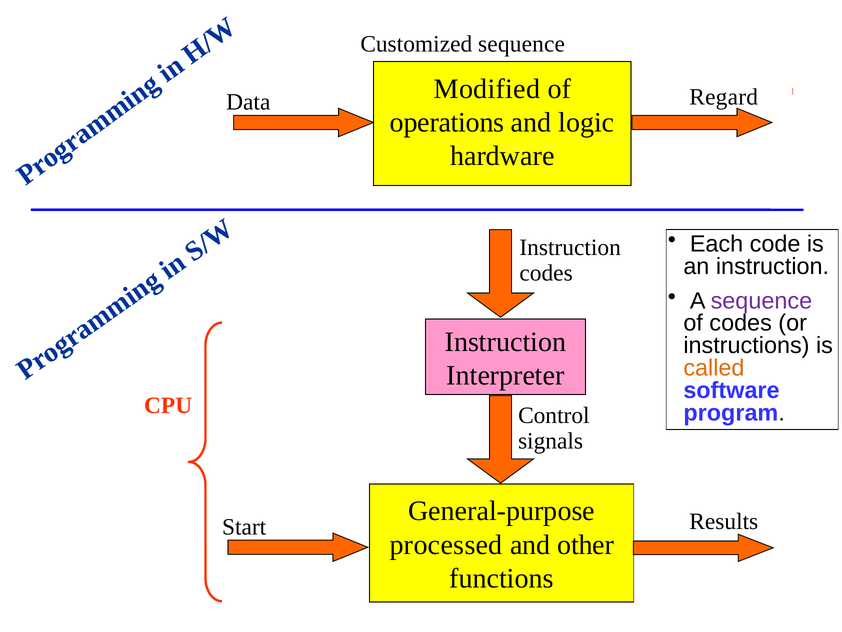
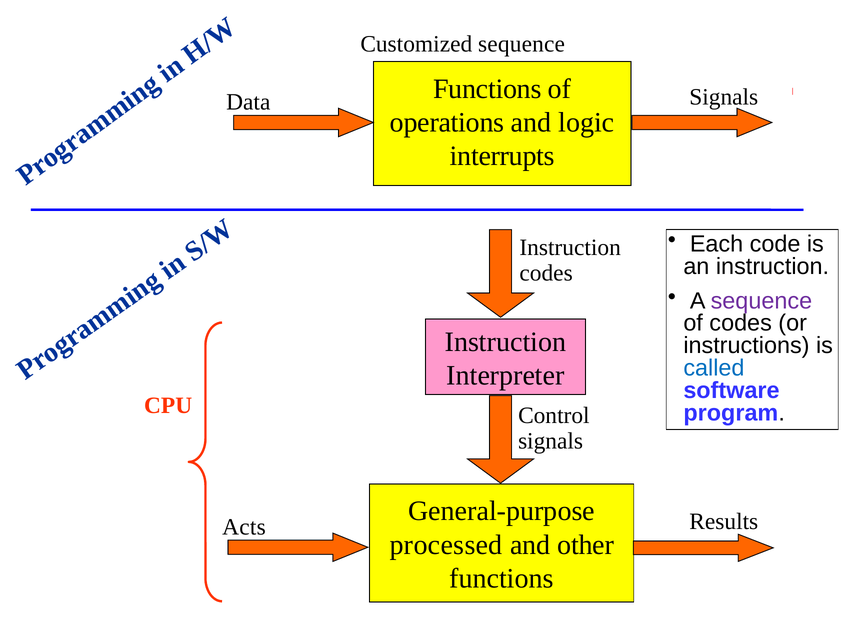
Modified at (487, 89): Modified -> Functions
Data Regard: Regard -> Signals
hardware: hardware -> interrupts
called colour: orange -> blue
Start: Start -> Acts
